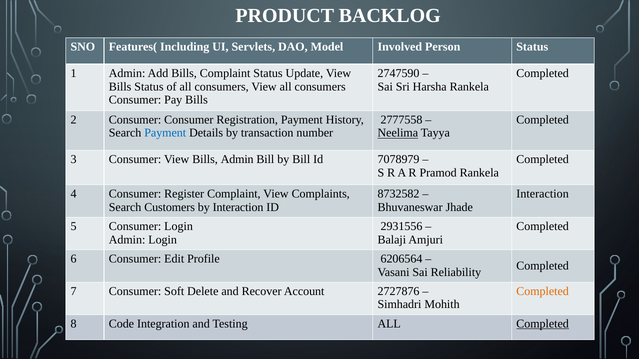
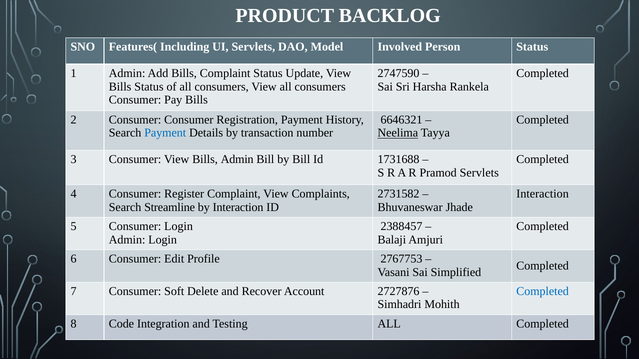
2777558: 2777558 -> 6646321
7078979: 7078979 -> 1731688
Pramod Rankela: Rankela -> Servlets
8732582: 8732582 -> 2731582
Customers: Customers -> Streamline
2931556: 2931556 -> 2388457
6206564: 6206564 -> 2767753
Reliability: Reliability -> Simplified
Completed at (543, 292) colour: orange -> blue
Completed at (543, 324) underline: present -> none
